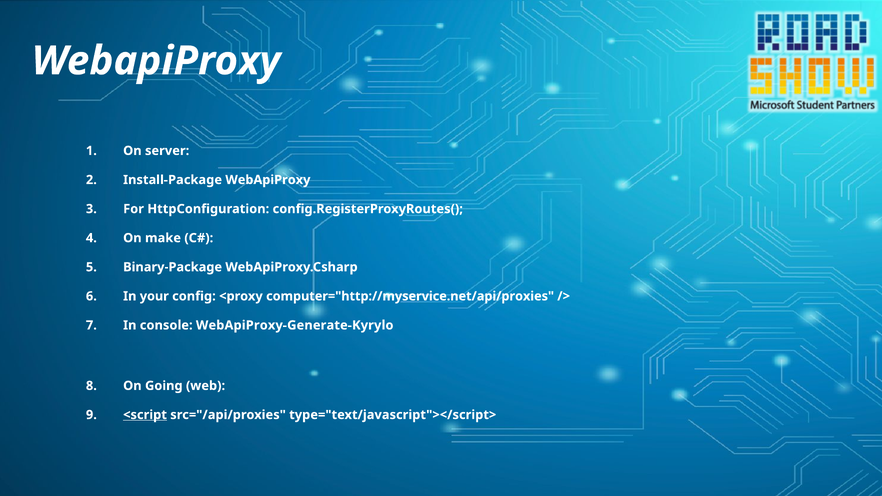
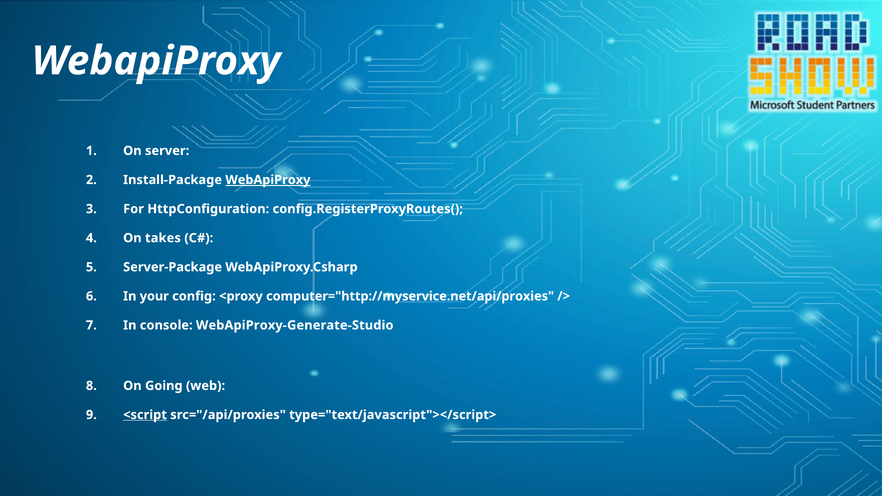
WebApiProxy at (268, 180) underline: none -> present
make: make -> takes
Binary-Package: Binary-Package -> Server-Package
WebApiProxy-Generate-Kyrylo: WebApiProxy-Generate-Kyrylo -> WebApiProxy-Generate-Studio
